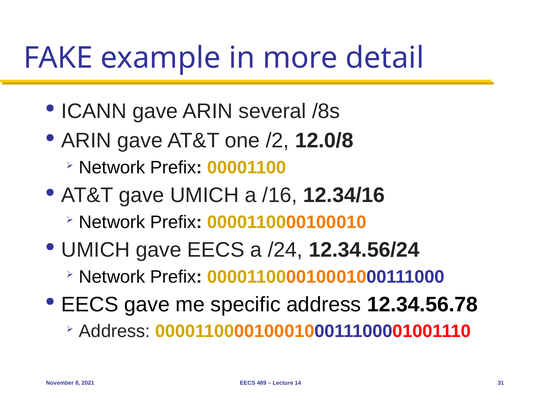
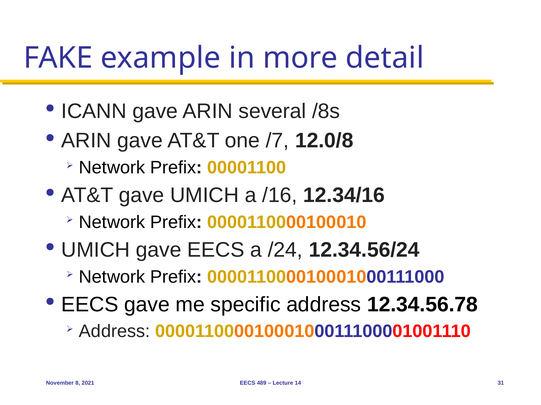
/2: /2 -> /7
